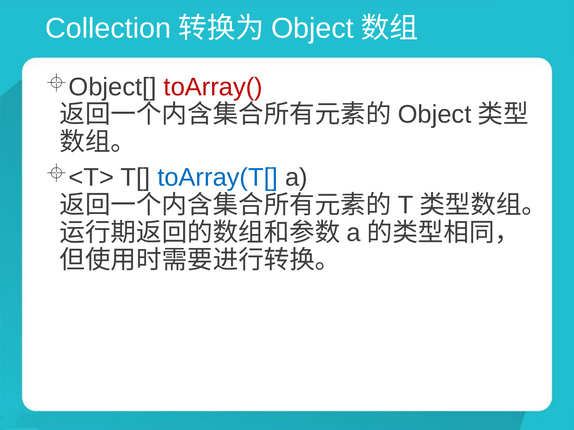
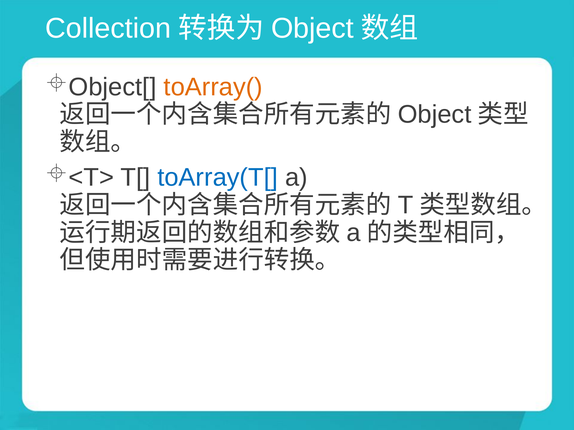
toArray( colour: red -> orange
